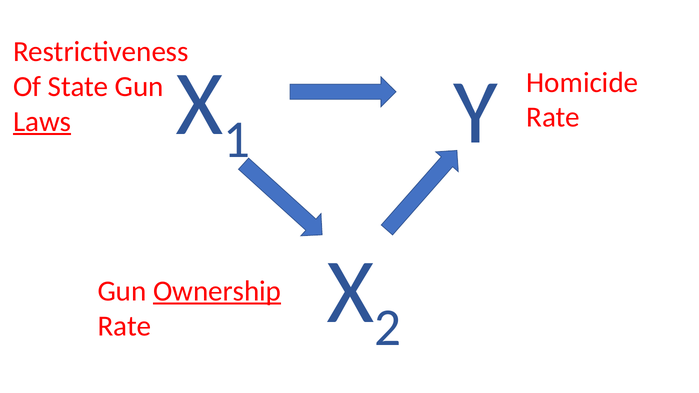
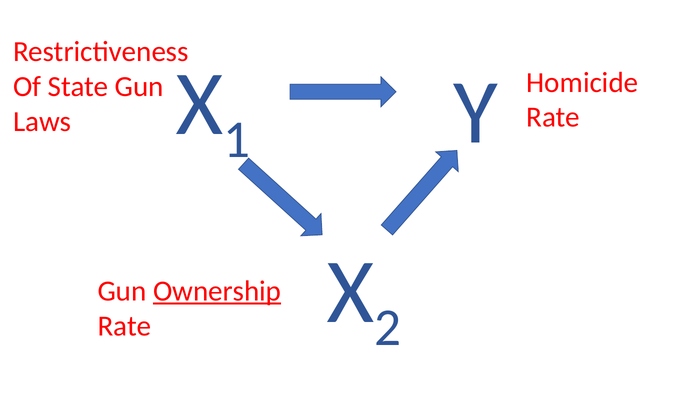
Laws underline: present -> none
